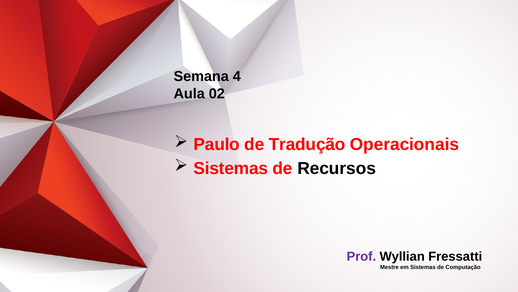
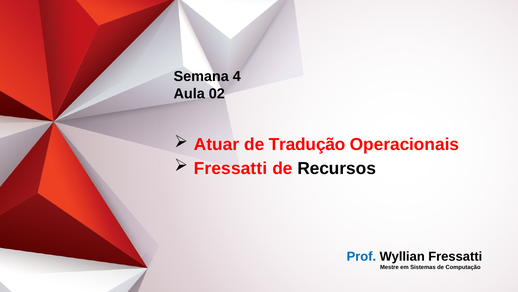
Paulo: Paulo -> Atuar
Sistemas at (231, 168): Sistemas -> Fressatti
Prof at (361, 256) colour: purple -> blue
